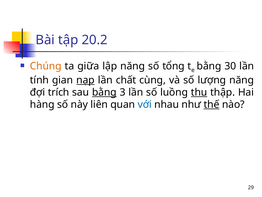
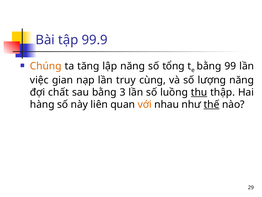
20.2: 20.2 -> 99.9
giữa: giữa -> tăng
30: 30 -> 99
tính: tính -> việc
nạp underline: present -> none
chất: chất -> truy
trích: trích -> chất
bằng at (104, 92) underline: present -> none
với colour: blue -> orange
